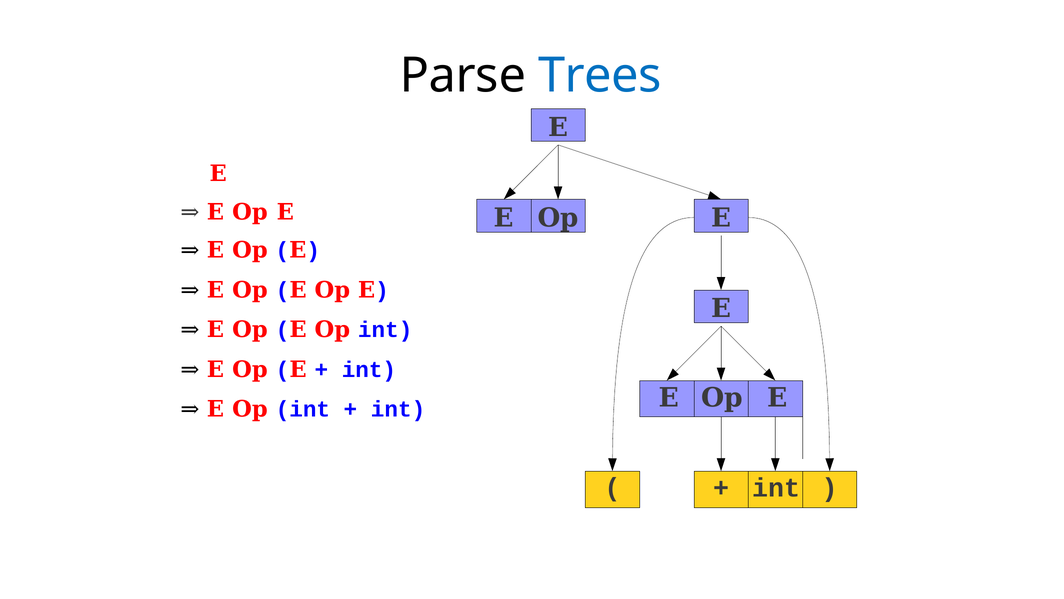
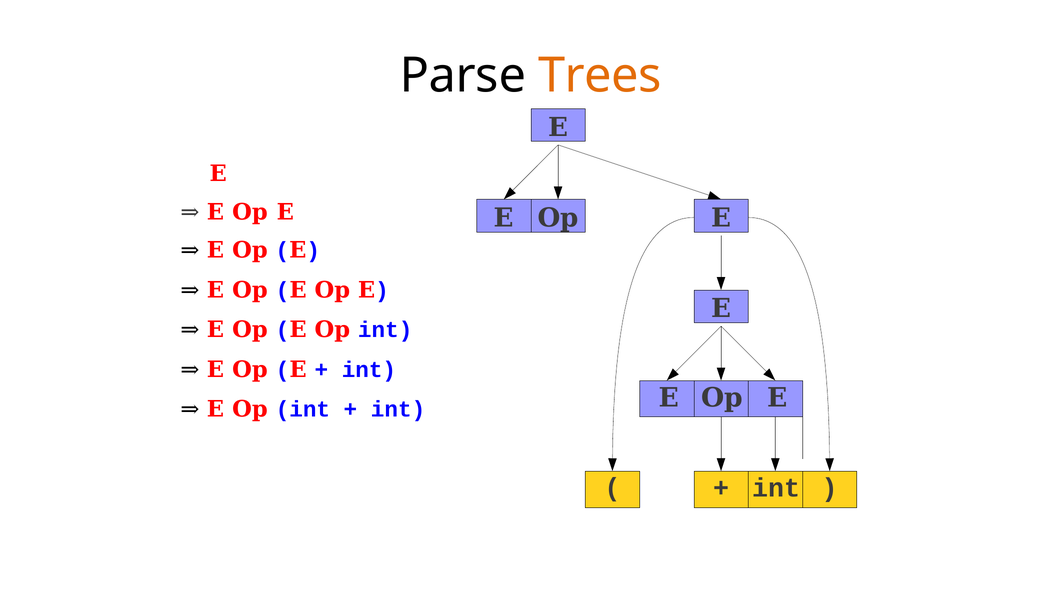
Trees colour: blue -> orange
